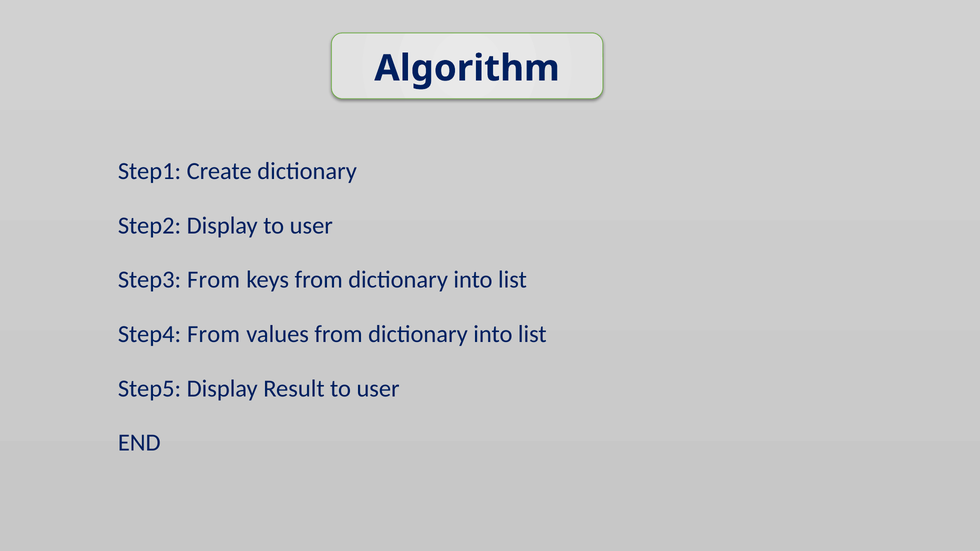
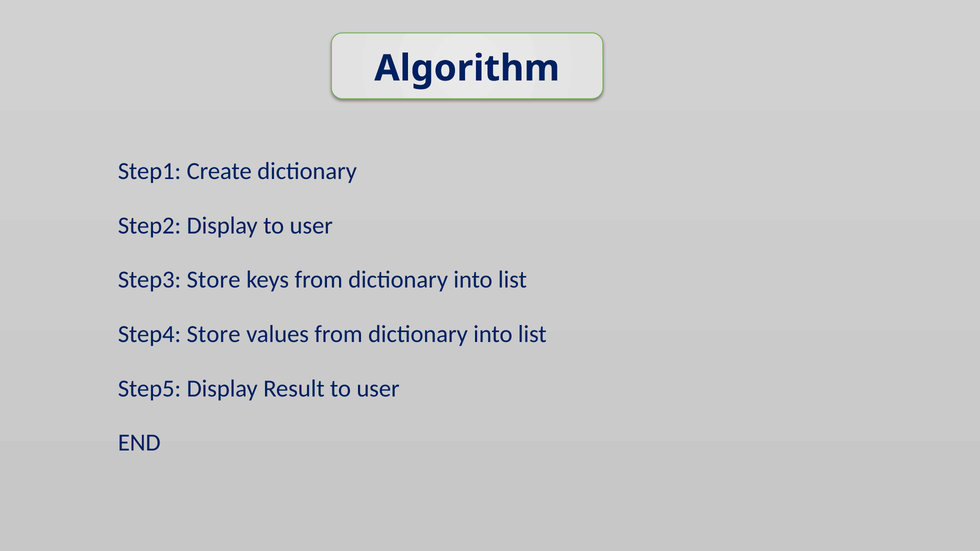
Step3 From: From -> Store
Step4 From: From -> Store
